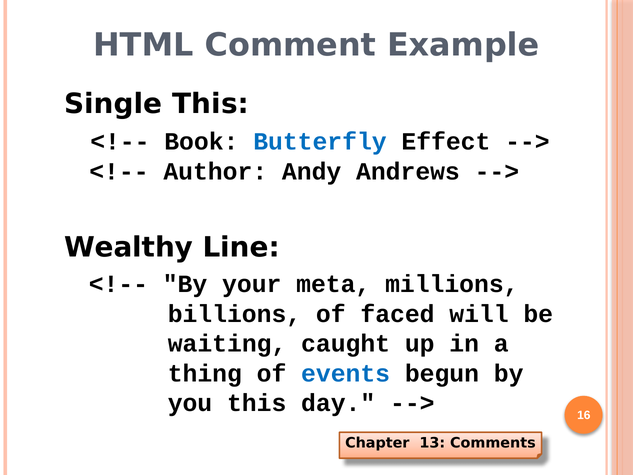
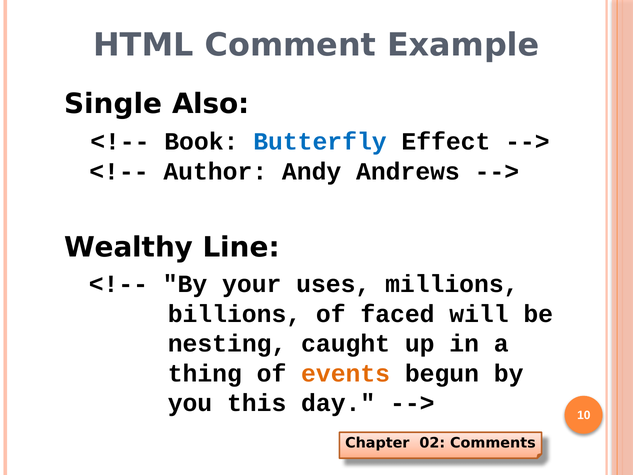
Single This: This -> Also
meta: meta -> uses
waiting: waiting -> nesting
events colour: blue -> orange
16: 16 -> 10
13: 13 -> 02
